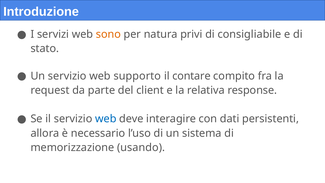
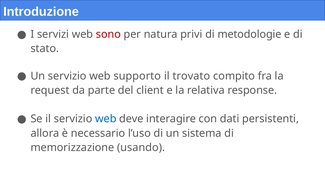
sono colour: orange -> red
consigliabile: consigliabile -> metodologie
contare: contare -> trovato
